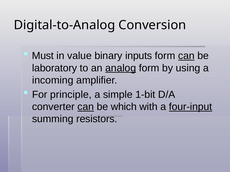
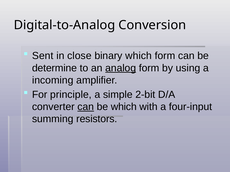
Must: Must -> Sent
value: value -> close
binary inputs: inputs -> which
can at (186, 56) underline: present -> none
laboratory: laboratory -> determine
1-bit: 1-bit -> 2-bit
four-input underline: present -> none
